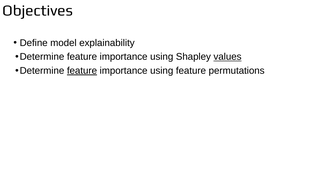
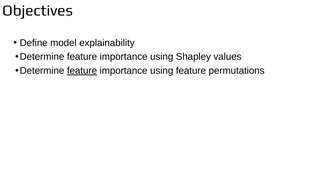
values underline: present -> none
